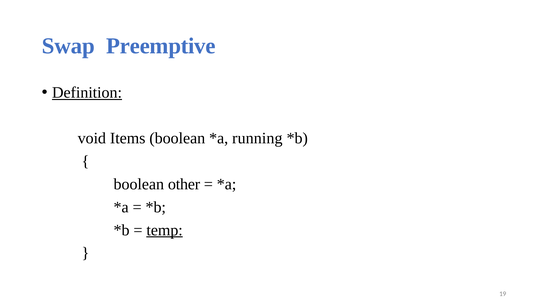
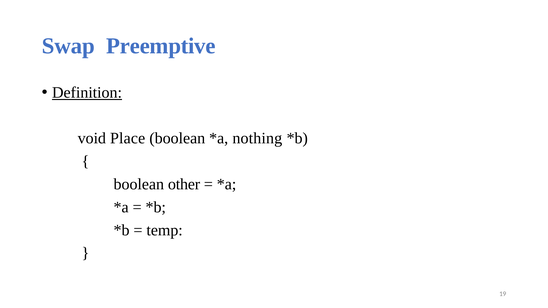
Items: Items -> Place
running: running -> nothing
temp underline: present -> none
